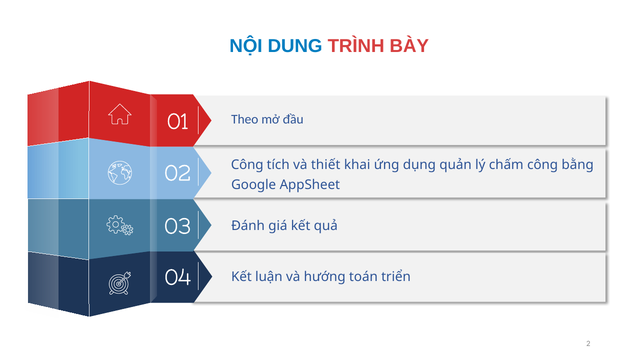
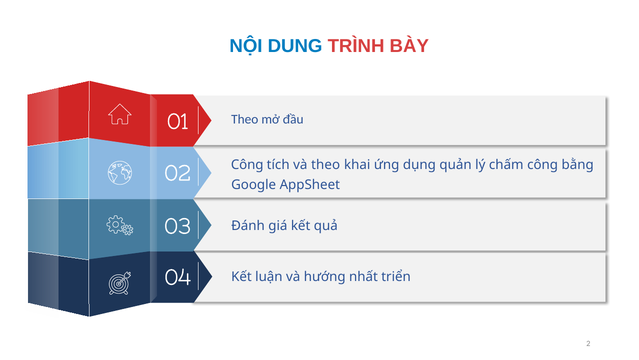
và thiết: thiết -> theo
toán: toán -> nhất
